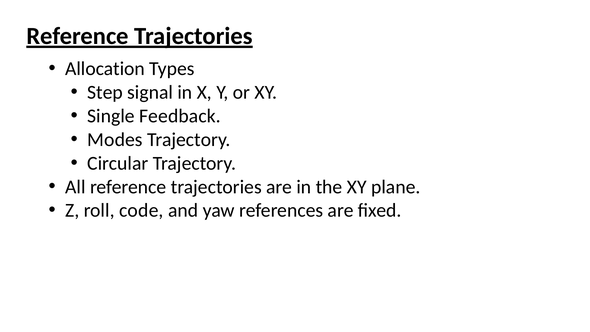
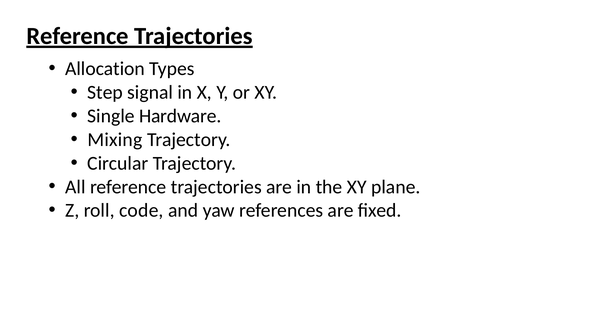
Feedback: Feedback -> Hardware
Modes: Modes -> Mixing
